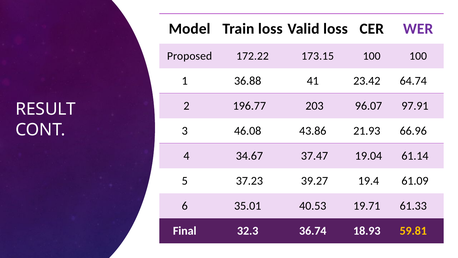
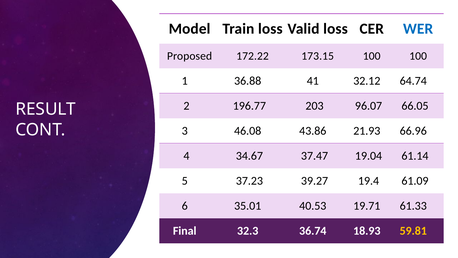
WER colour: purple -> blue
23.42: 23.42 -> 32.12
97.91: 97.91 -> 66.05
